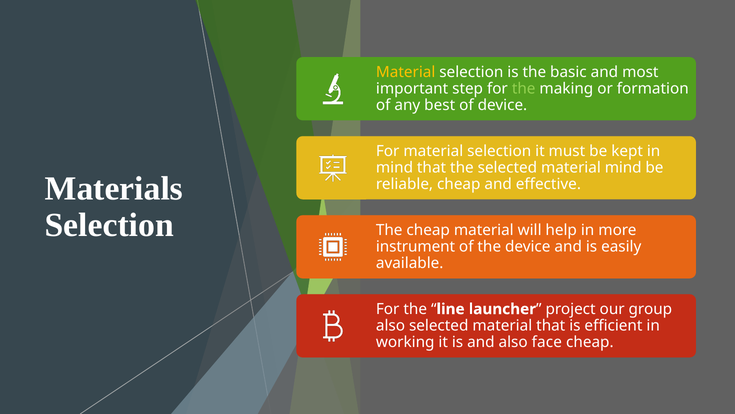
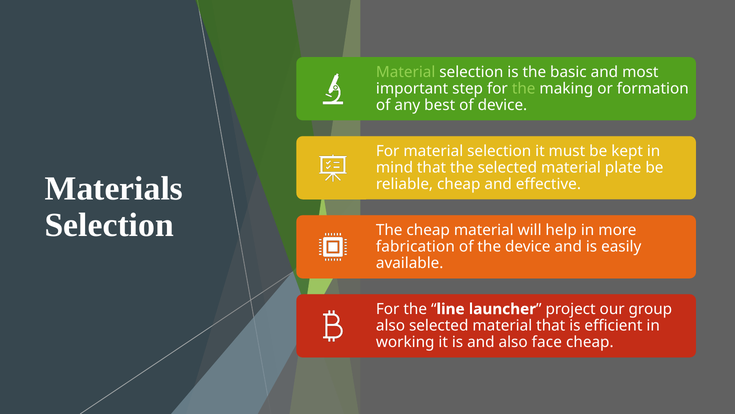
Material at (406, 72) colour: yellow -> light green
material mind: mind -> plate
instrument: instrument -> fabrication
